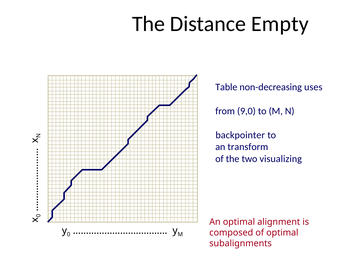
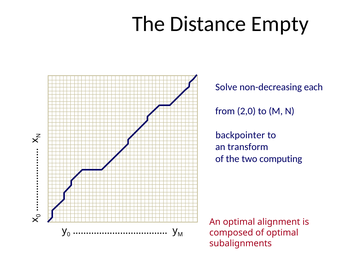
Table: Table -> Solve
uses: uses -> each
9,0: 9,0 -> 2,0
visualizing: visualizing -> computing
